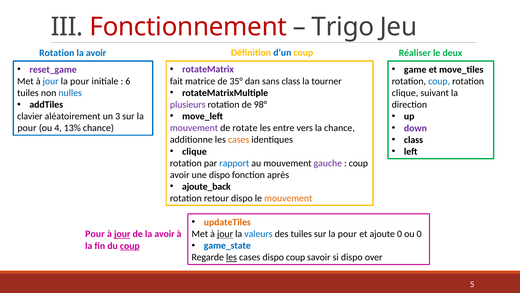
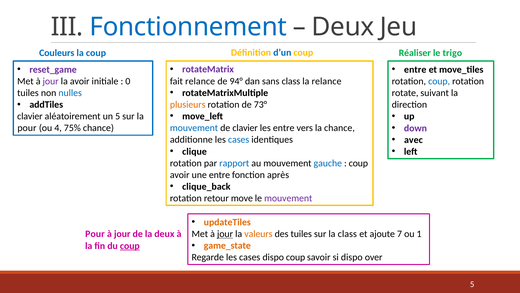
Fonctionnement colour: red -> blue
Trigo at (343, 27): Trigo -> Deux
Rotation at (57, 53): Rotation -> Couleurs
avoir at (96, 53): avoir -> coup
deux: deux -> trigo
game at (415, 69): game -> entre
fait matrice: matrice -> relance
35°: 35° -> 94°
la tourner: tourner -> relance
jour at (51, 81) colour: blue -> purple
pour at (80, 81): pour -> avoir
6: 6 -> 0
clique at (405, 93): clique -> rotate
plusieurs colour: purple -> orange
98°: 98° -> 73°
un 3: 3 -> 5
mouvement at (194, 128) colour: purple -> blue
de rotate: rotate -> clavier
13%: 13% -> 75%
class at (413, 140): class -> avec
cases at (239, 139) colour: orange -> blue
gauche colour: purple -> blue
une dispo: dispo -> entre
ajoute_back: ajoute_back -> clique_back
retour dispo: dispo -> move
mouvement at (288, 198) colour: orange -> purple
valeurs colour: blue -> orange
pour at (347, 234): pour -> class
ajoute 0: 0 -> 7
ou 0: 0 -> 1
jour at (122, 234) underline: present -> none
de la avoir: avoir -> deux
game_state colour: blue -> orange
les at (231, 257) underline: present -> none
